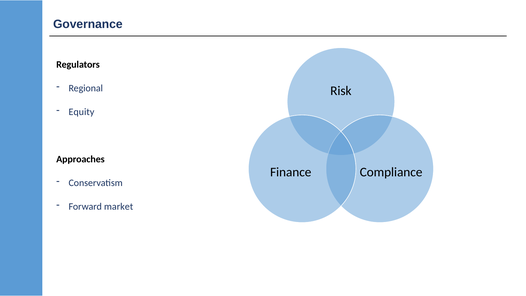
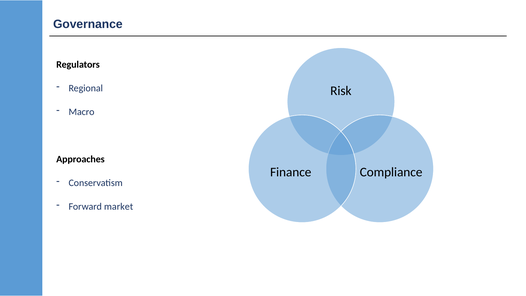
Equity: Equity -> Macro
